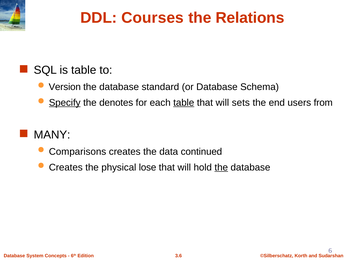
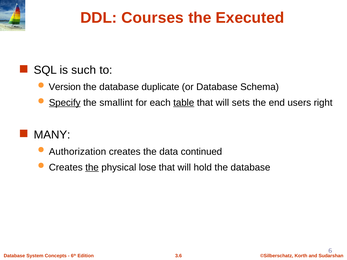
Relations: Relations -> Executed
is table: table -> such
standard: standard -> duplicate
denotes: denotes -> smallint
from: from -> right
Comparisons: Comparisons -> Authorization
the at (92, 168) underline: none -> present
the at (221, 168) underline: present -> none
